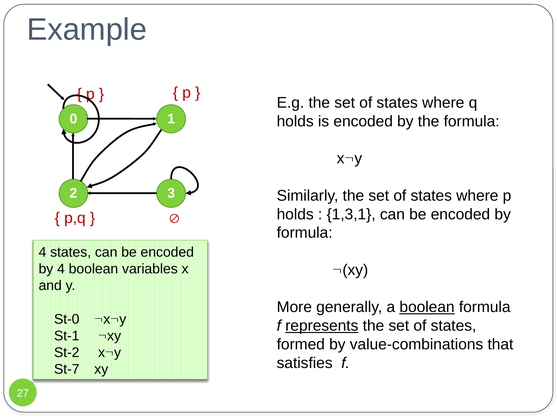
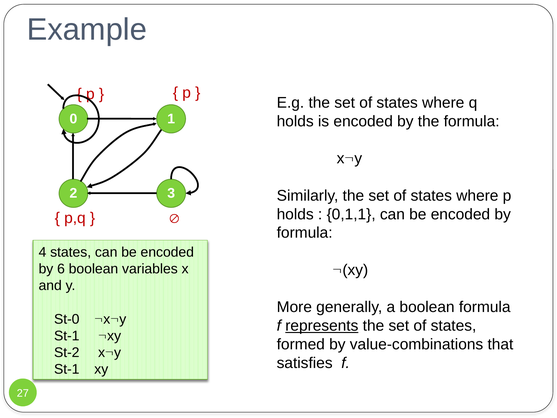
1,3,1: 1,3,1 -> 0,1,1
by 4: 4 -> 6
boolean at (427, 307) underline: present -> none
St-7 at (67, 369): St-7 -> St-1
